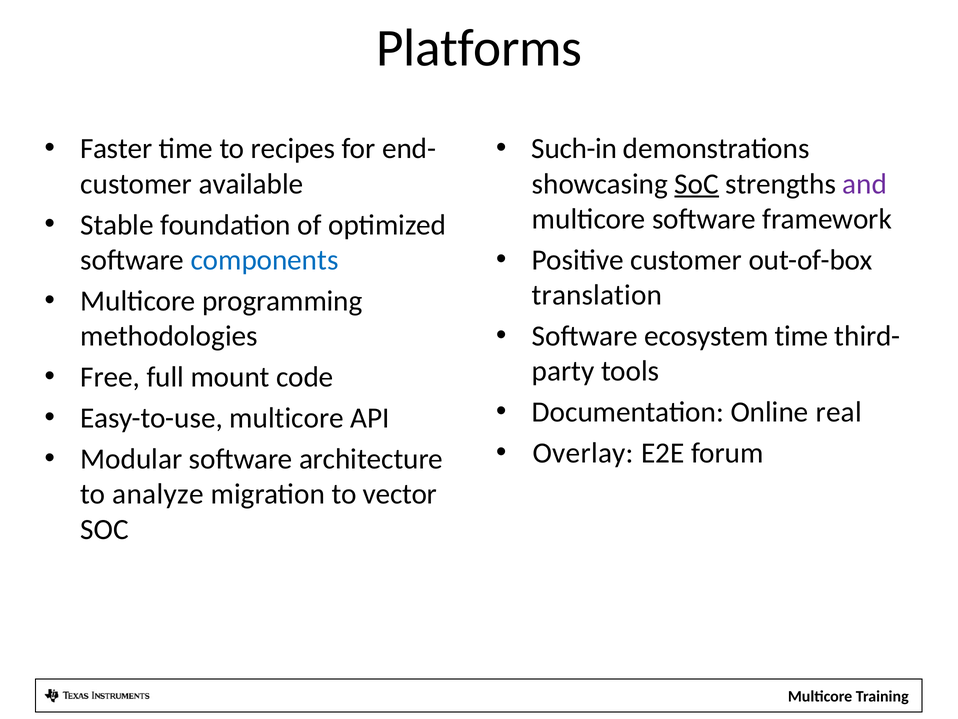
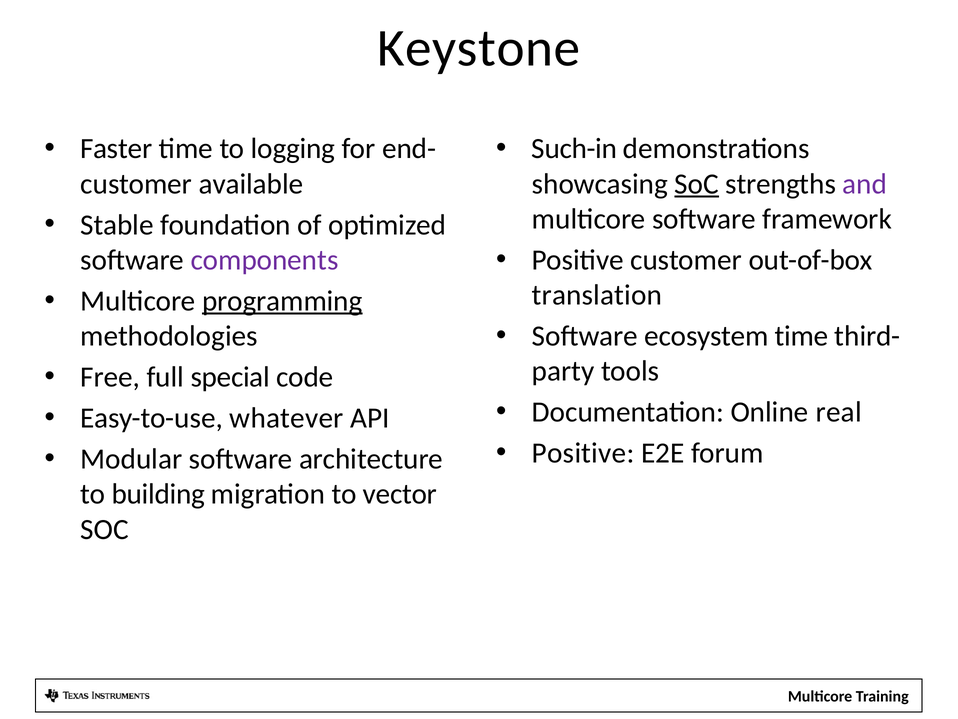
Platforms: Platforms -> Keystone
recipes: recipes -> logging
components colour: blue -> purple
programming underline: none -> present
mount: mount -> special
Easy-to-use multicore: multicore -> whatever
Overlay at (583, 453): Overlay -> Positive
analyze: analyze -> building
